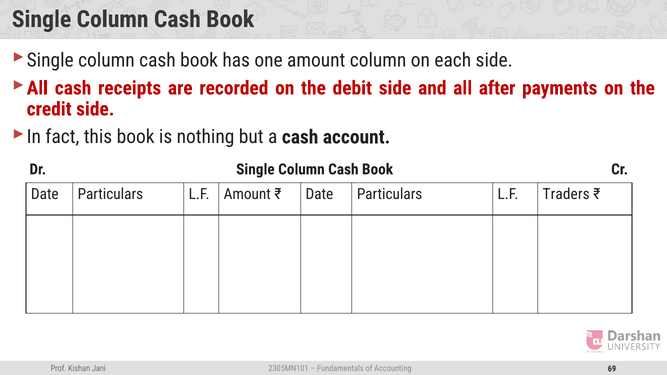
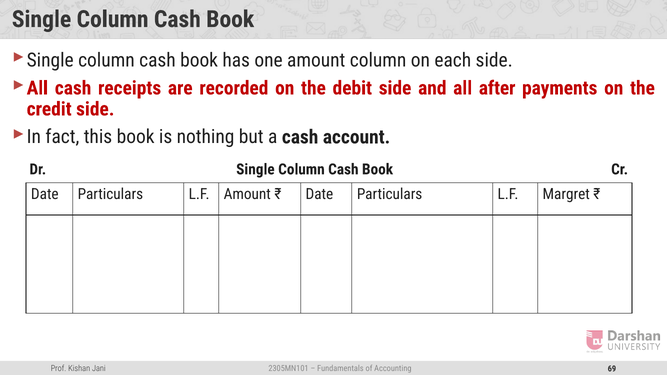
Traders: Traders -> Margret
